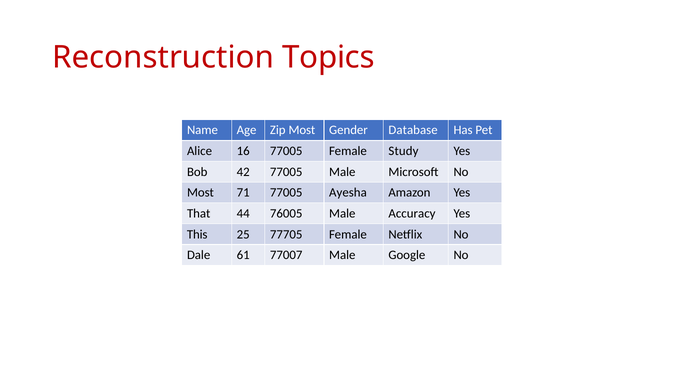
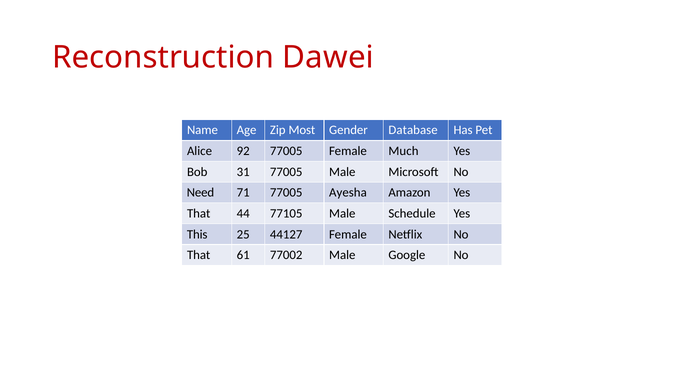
Topics: Topics -> Dawei
16: 16 -> 92
Study: Study -> Much
42: 42 -> 31
Most at (200, 193): Most -> Need
76005: 76005 -> 77105
Accuracy: Accuracy -> Schedule
77705: 77705 -> 44127
Dale at (199, 255): Dale -> That
77007: 77007 -> 77002
